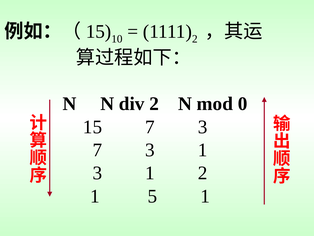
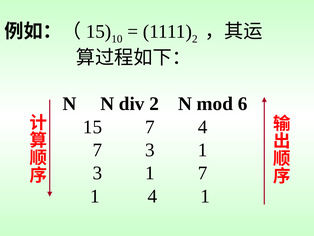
0: 0 -> 6
15 7 3: 3 -> 4
1 2: 2 -> 7
1 5: 5 -> 4
